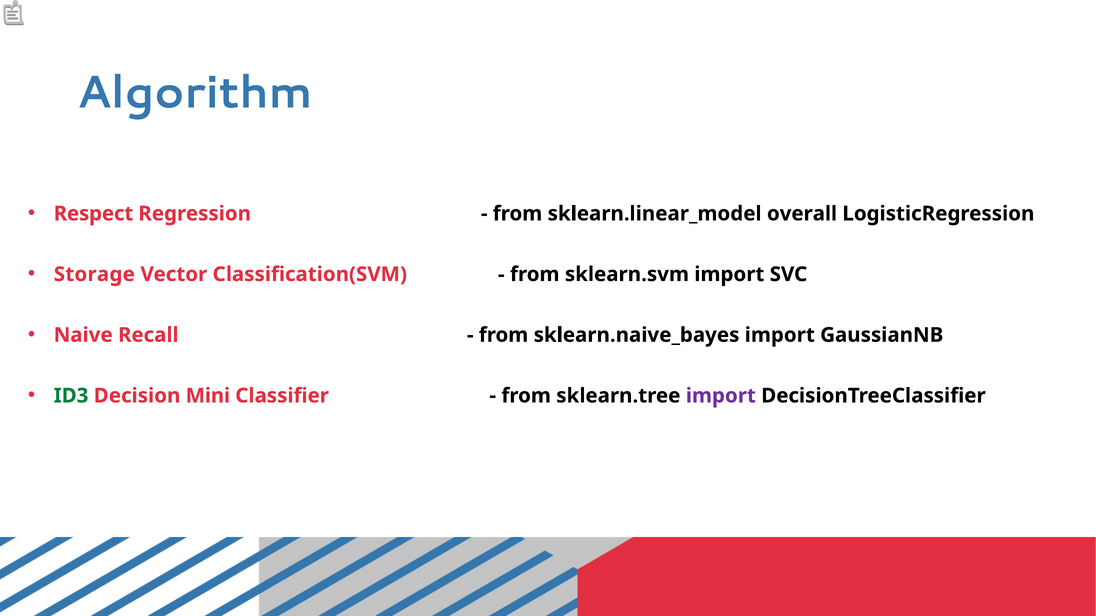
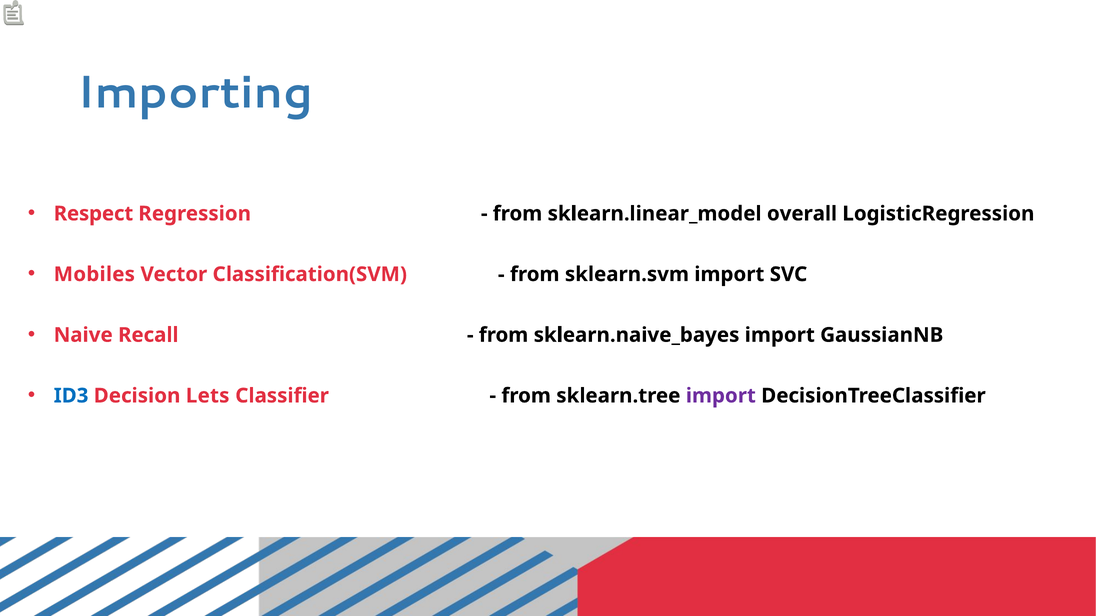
Algorithm: Algorithm -> Importing
Storage: Storage -> Mobiles
ID3 colour: green -> blue
Mini: Mini -> Lets
